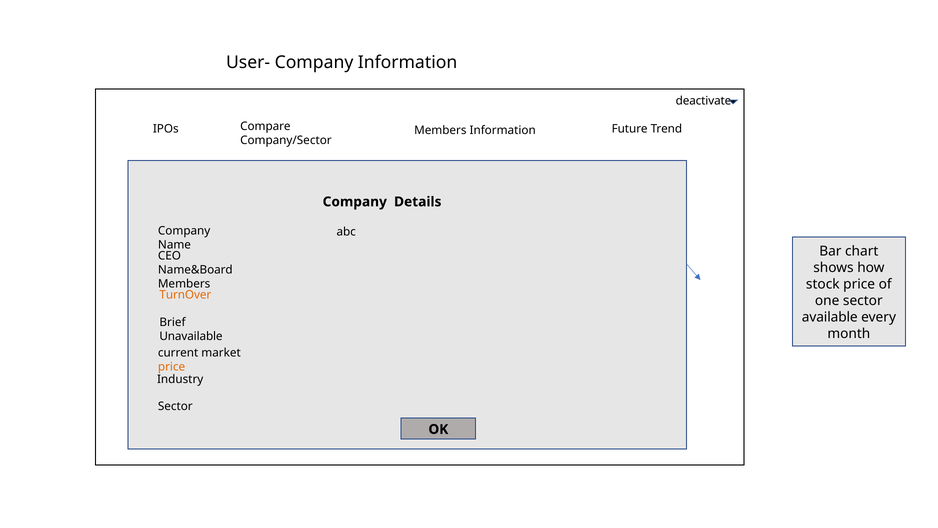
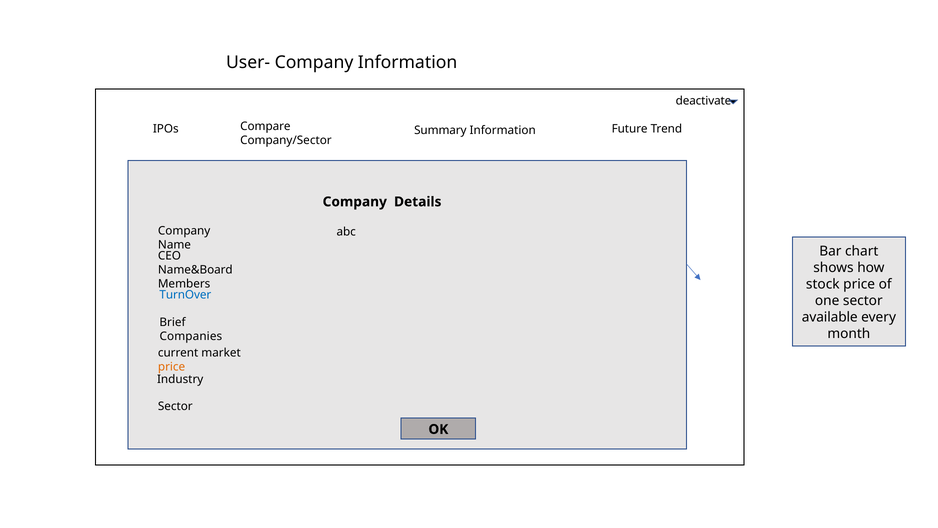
IPOs Members: Members -> Summary
TurnOver colour: orange -> blue
Unavailable: Unavailable -> Companies
